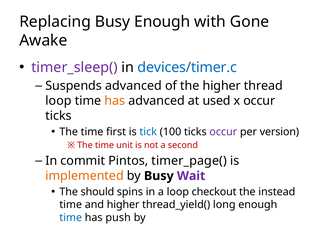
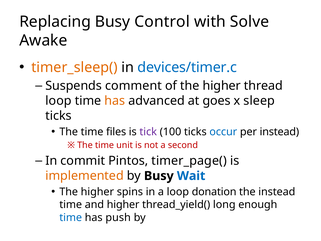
Busy Enough: Enough -> Control
Gone: Gone -> Solve
timer_sleep( colour: purple -> orange
Suspends advanced: advanced -> comment
used: used -> goes
x occur: occur -> sleep
first: first -> files
tick colour: blue -> purple
occur at (223, 132) colour: purple -> blue
per version: version -> instead
Wait colour: purple -> blue
should at (97, 192): should -> higher
checkout: checkout -> donation
